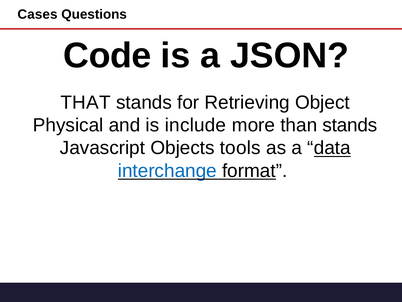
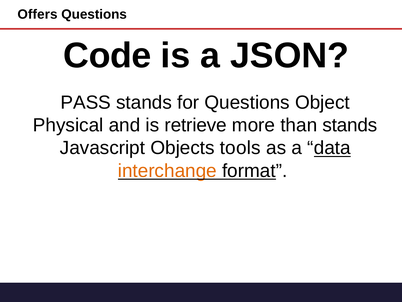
Cases: Cases -> Offers
THAT: THAT -> PASS
for Retrieving: Retrieving -> Questions
include: include -> retrieve
interchange colour: blue -> orange
